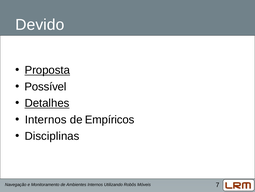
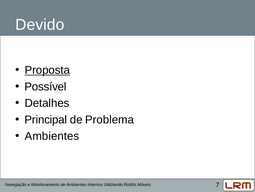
Detalhes underline: present -> none
Internos at (46, 119): Internos -> Principal
Empíricos: Empíricos -> Problema
Disciplinas at (52, 136): Disciplinas -> Ambientes
